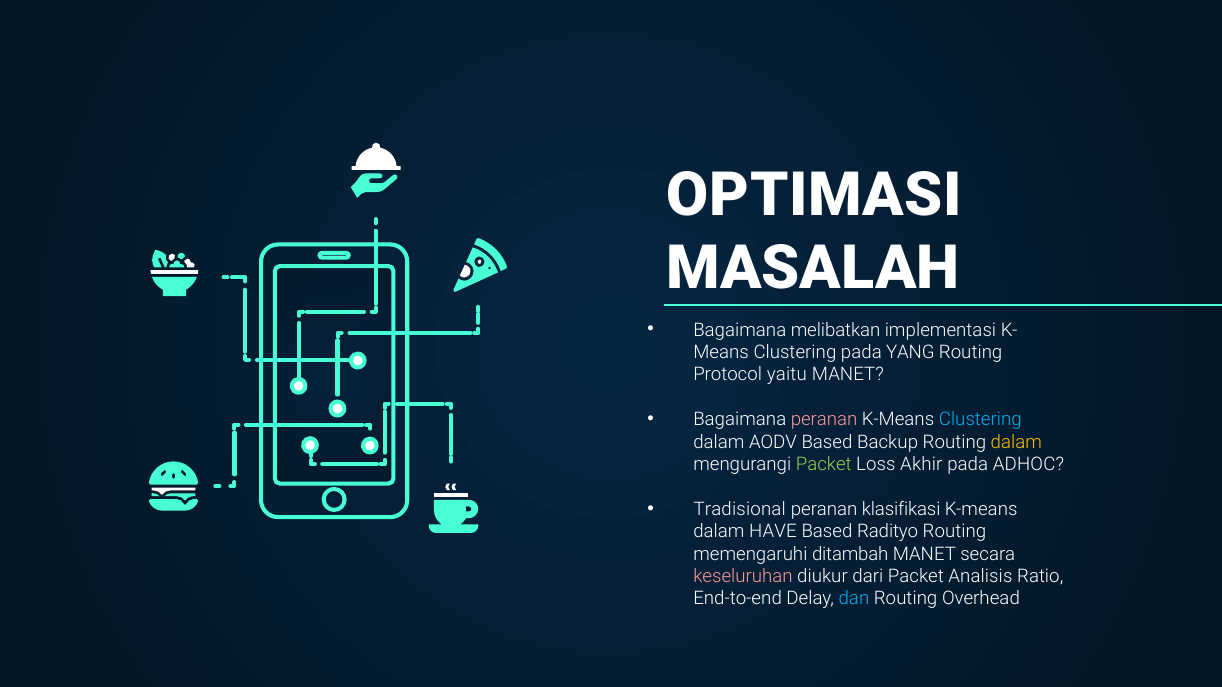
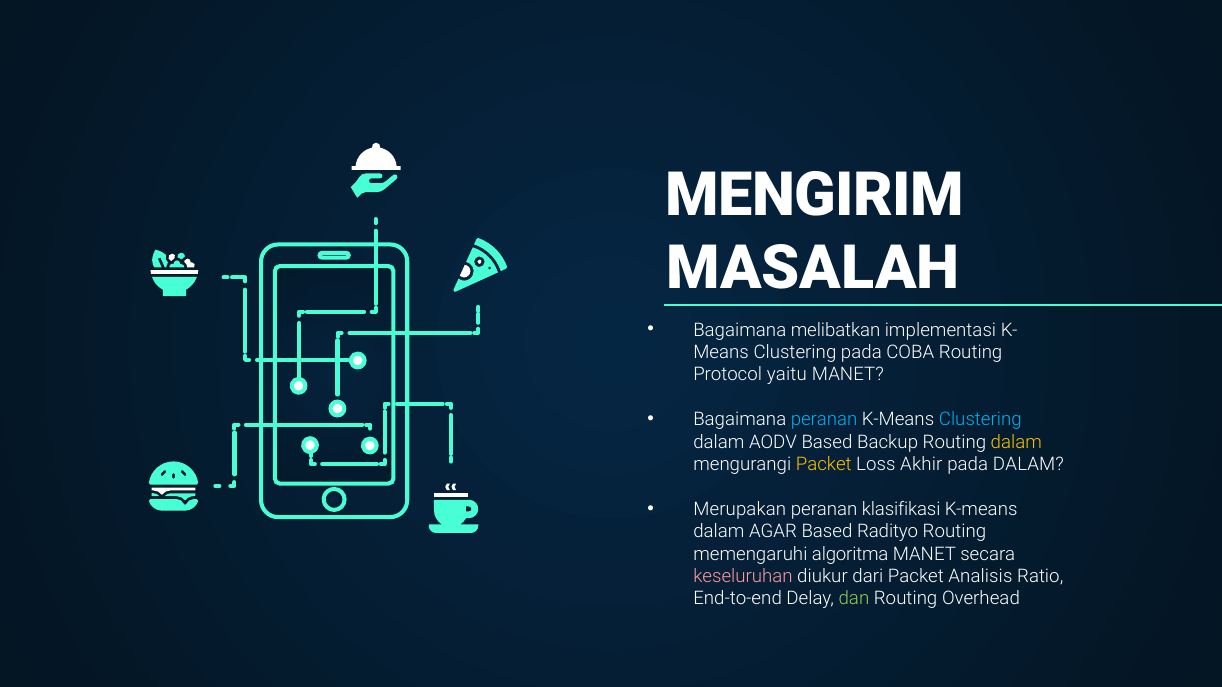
OPTIMASI: OPTIMASI -> MENGIRIM
YANG: YANG -> COBA
peranan at (824, 420) colour: pink -> light blue
Packet at (824, 465) colour: light green -> yellow
pada ADHOC: ADHOC -> DALAM
Tradisional: Tradisional -> Merupakan
HAVE: HAVE -> AGAR
ditambah: ditambah -> algoritma
dan colour: light blue -> light green
